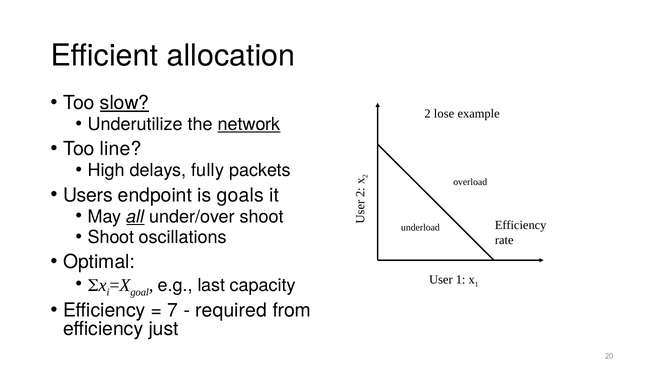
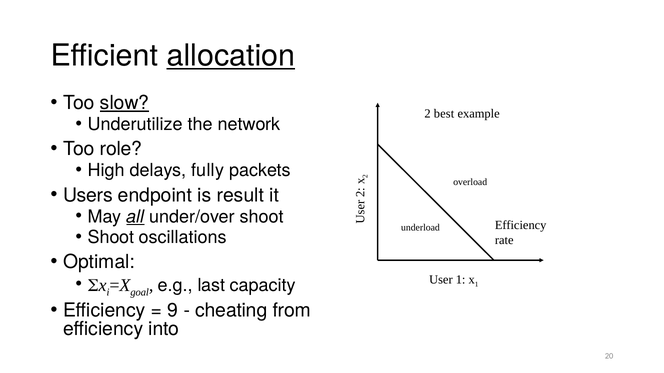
allocation underline: none -> present
lose: lose -> best
network underline: present -> none
line: line -> role
goals: goals -> result
7: 7 -> 9
required: required -> cheating
just: just -> into
